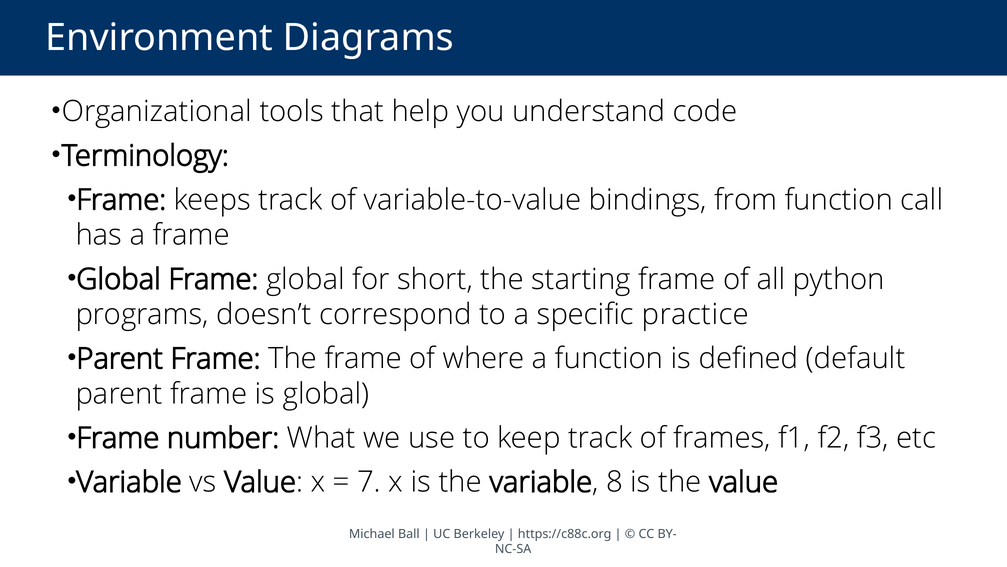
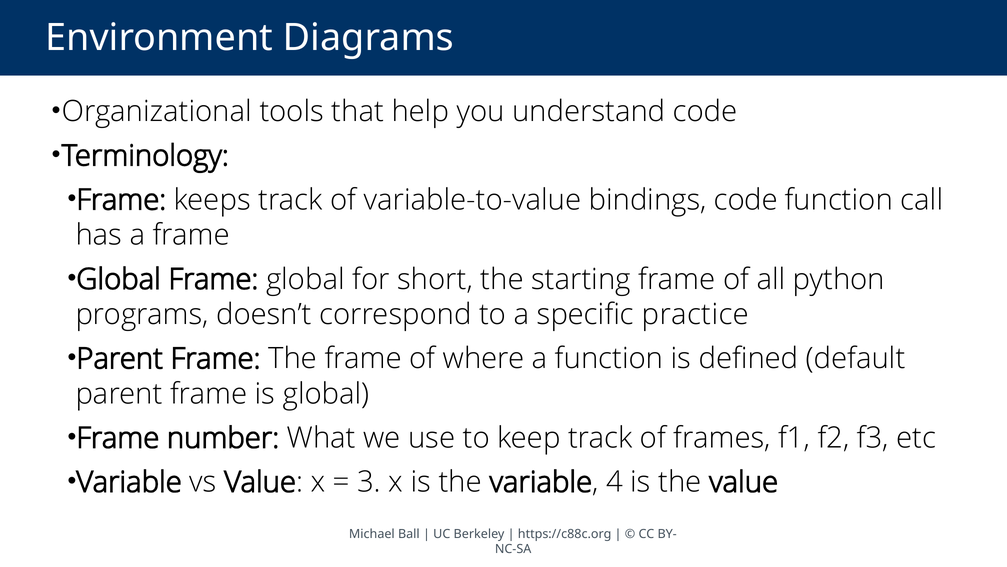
bindings from: from -> code
7: 7 -> 3
8: 8 -> 4
